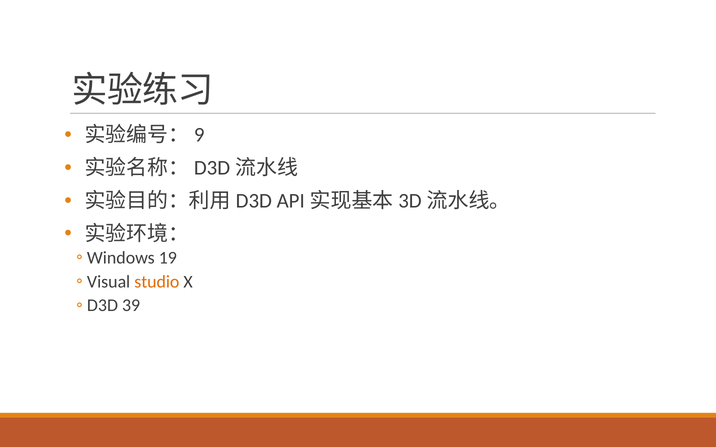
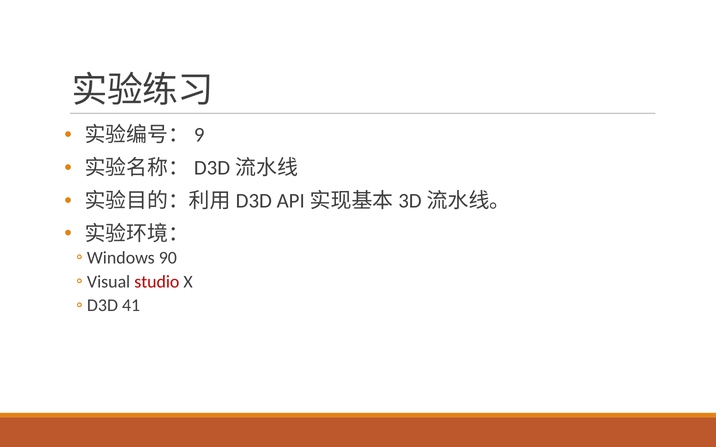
19: 19 -> 90
studio colour: orange -> red
39: 39 -> 41
